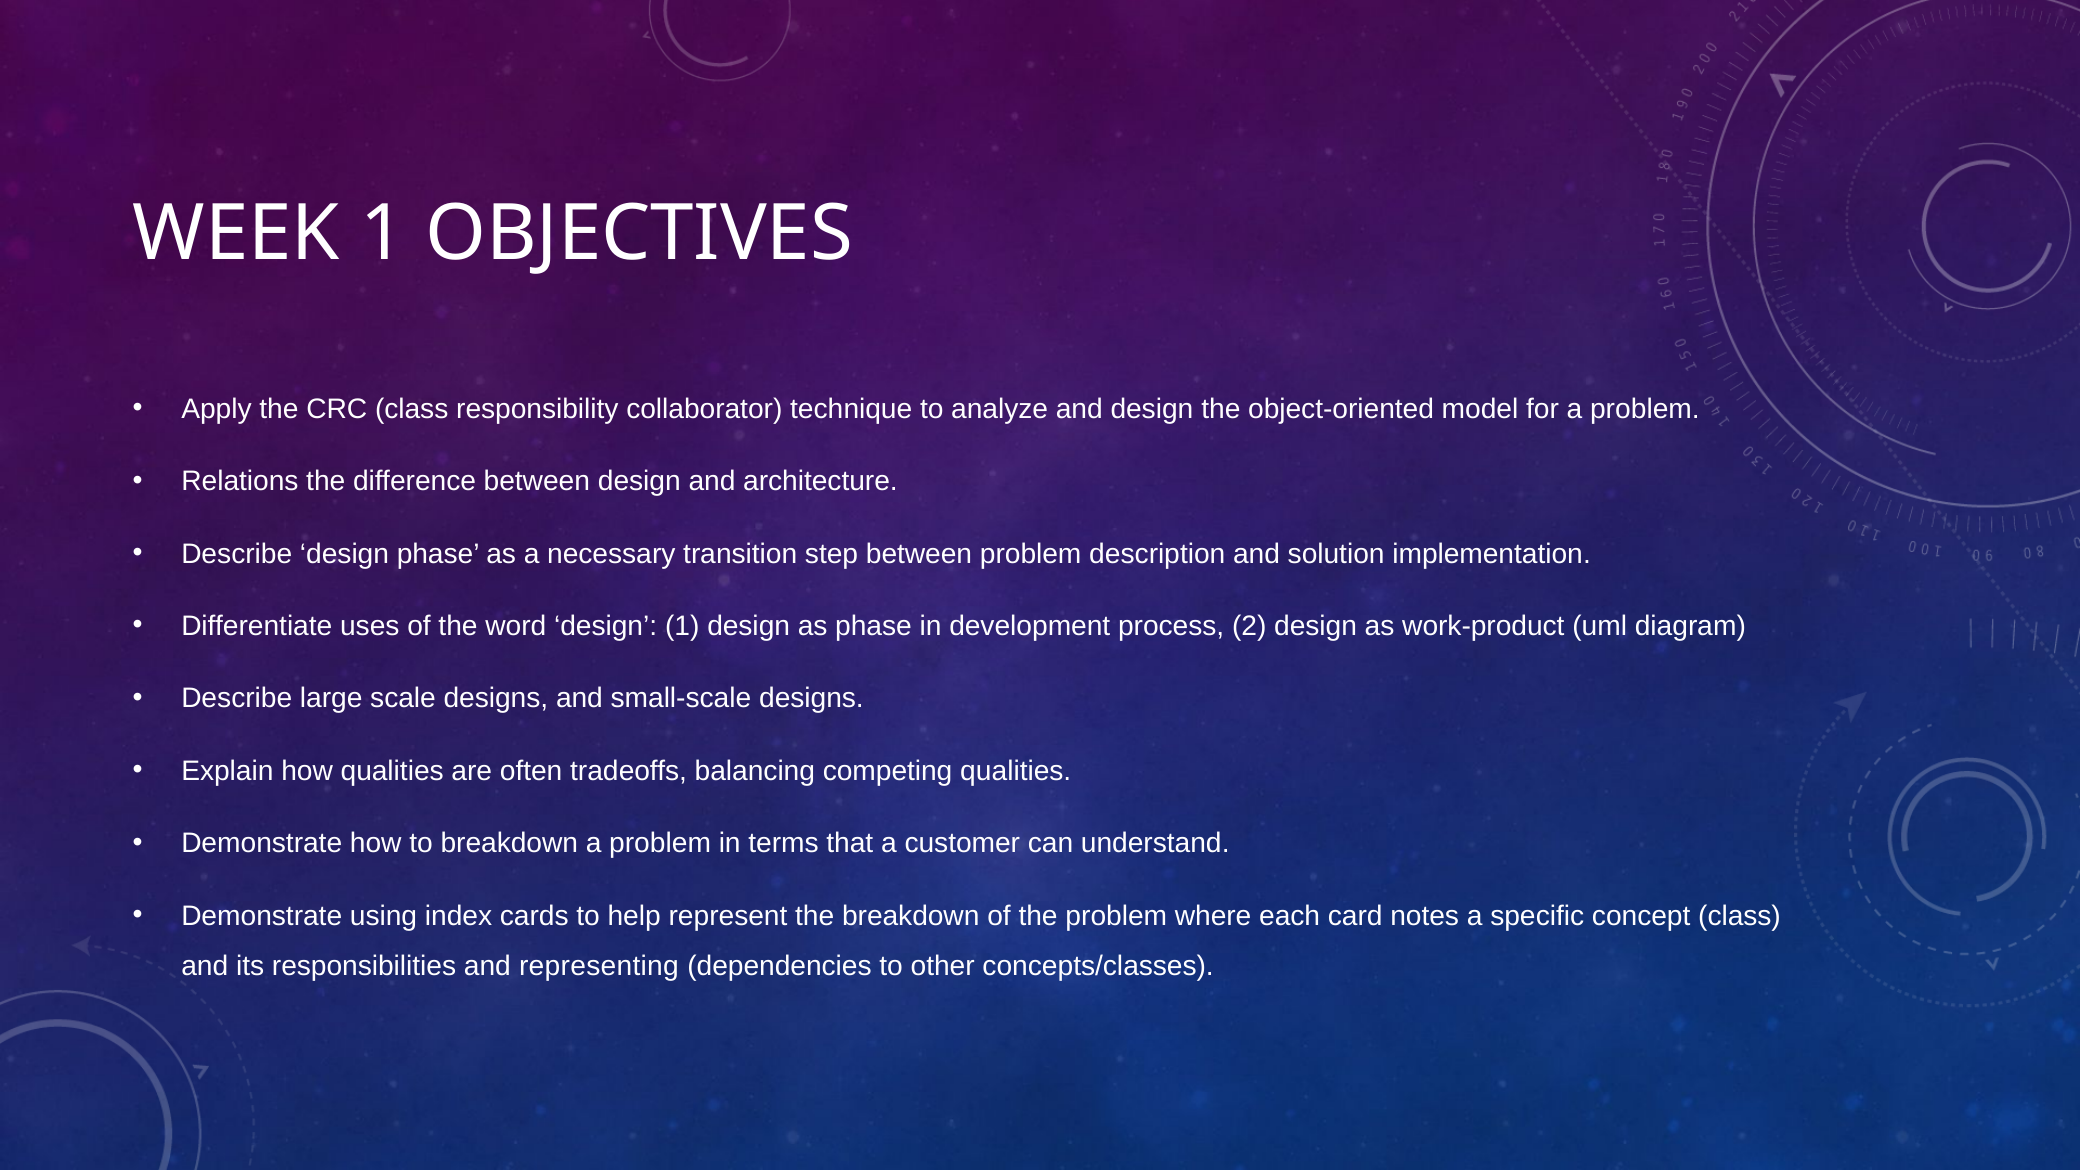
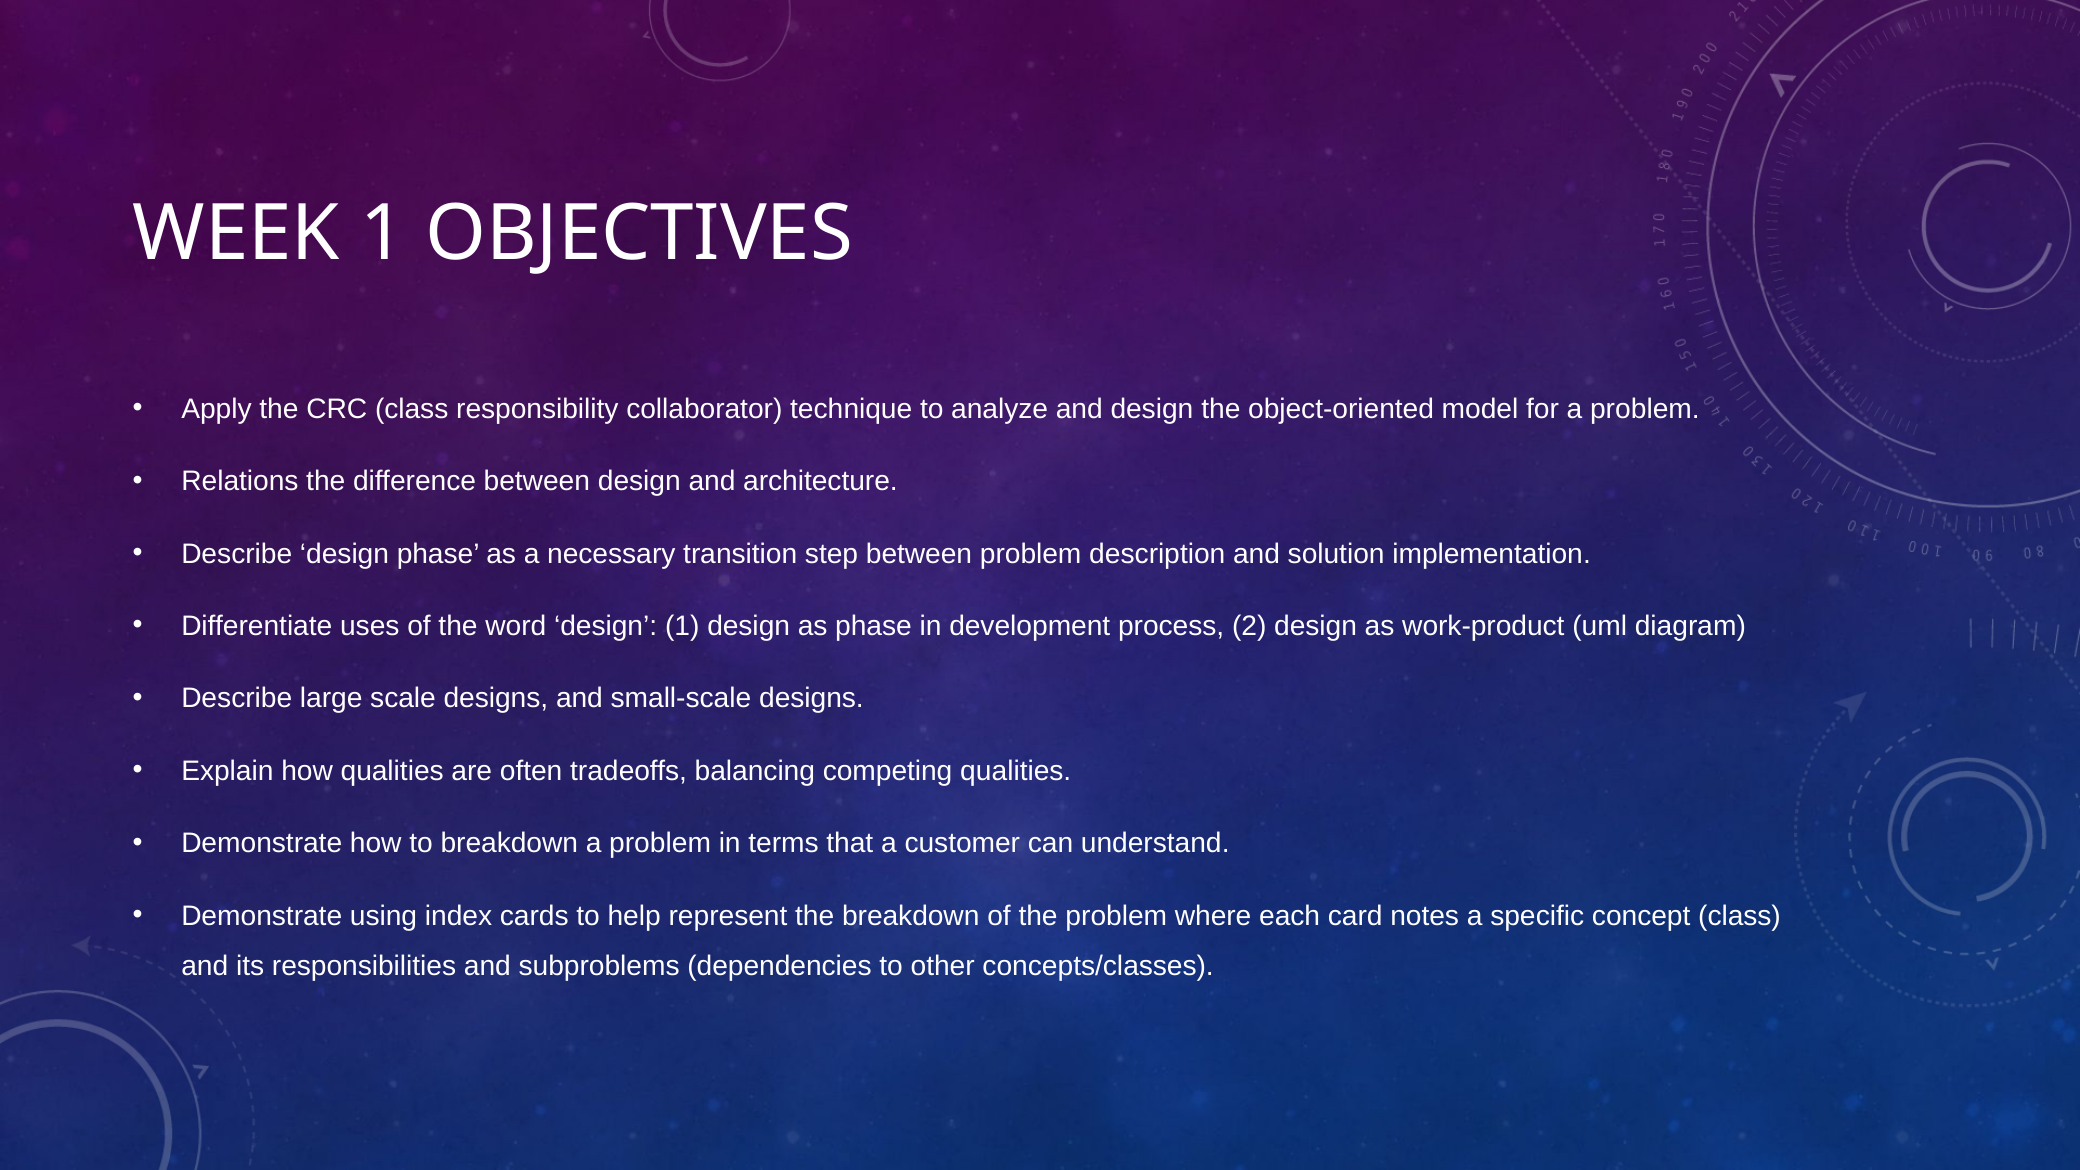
representing: representing -> subproblems
